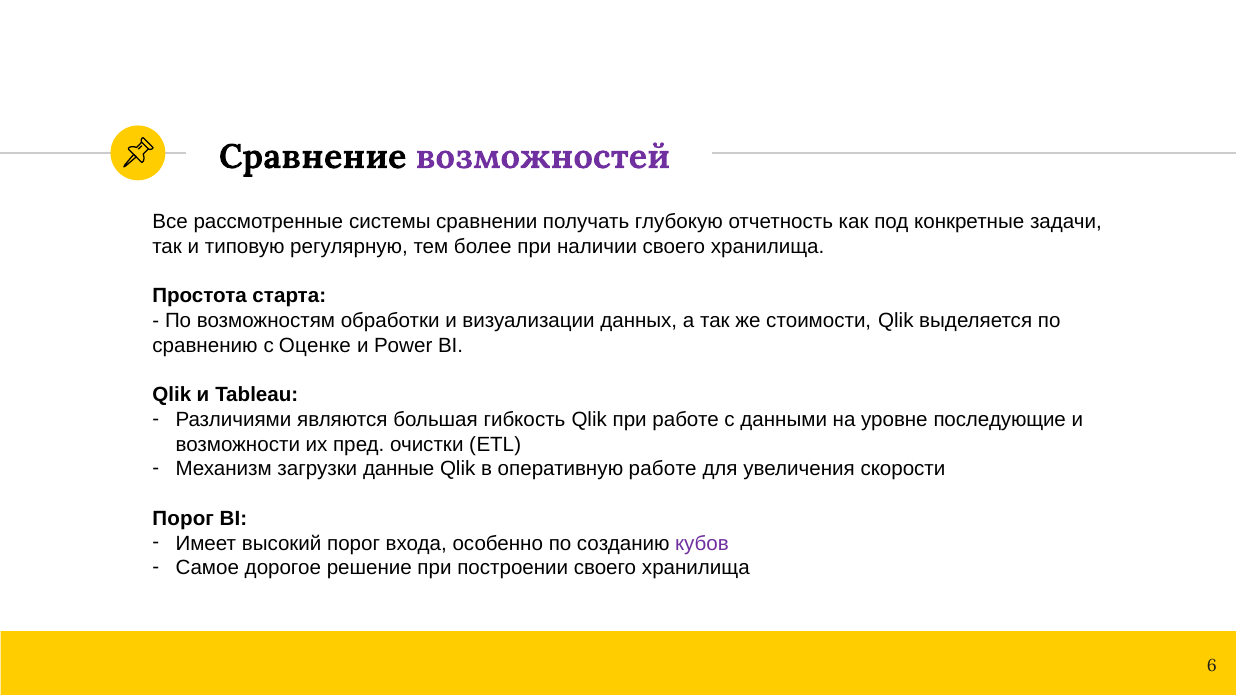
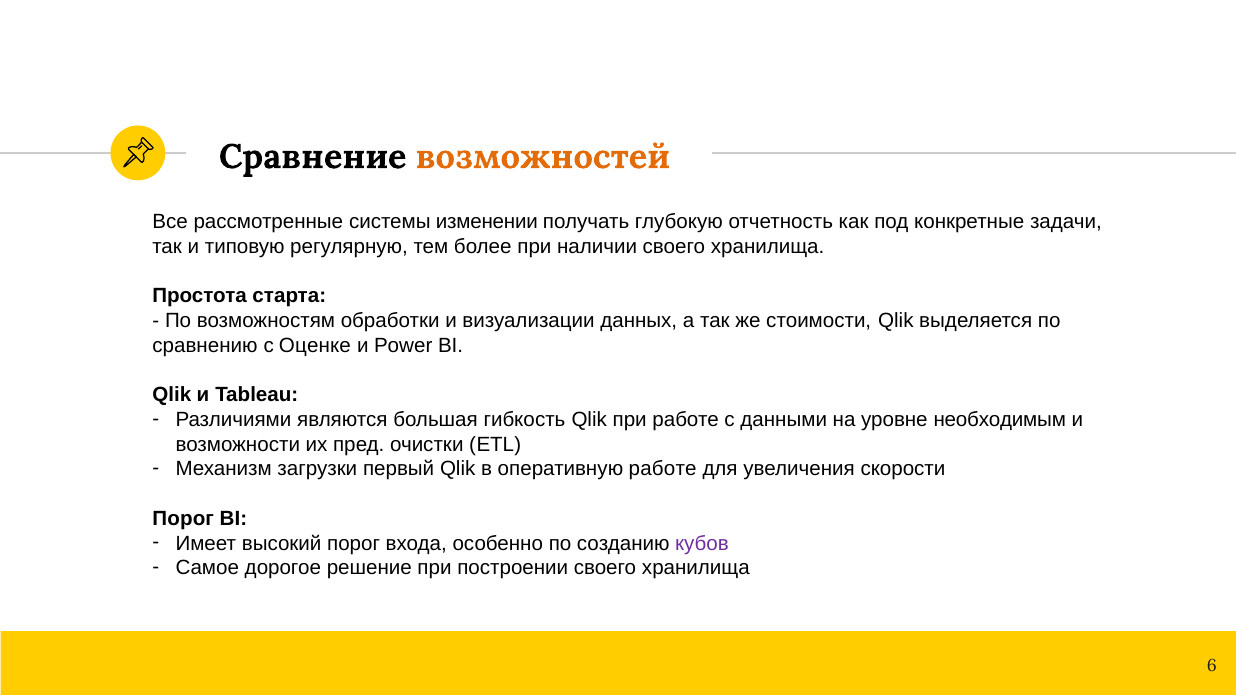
возможностей colour: purple -> orange
сравнении: сравнении -> изменении
последующие: последующие -> необходимым
данные: данные -> первый
